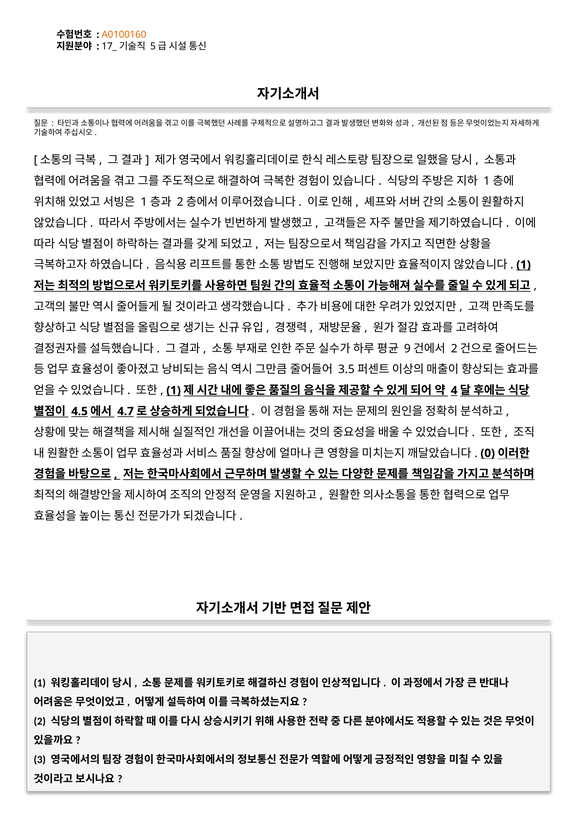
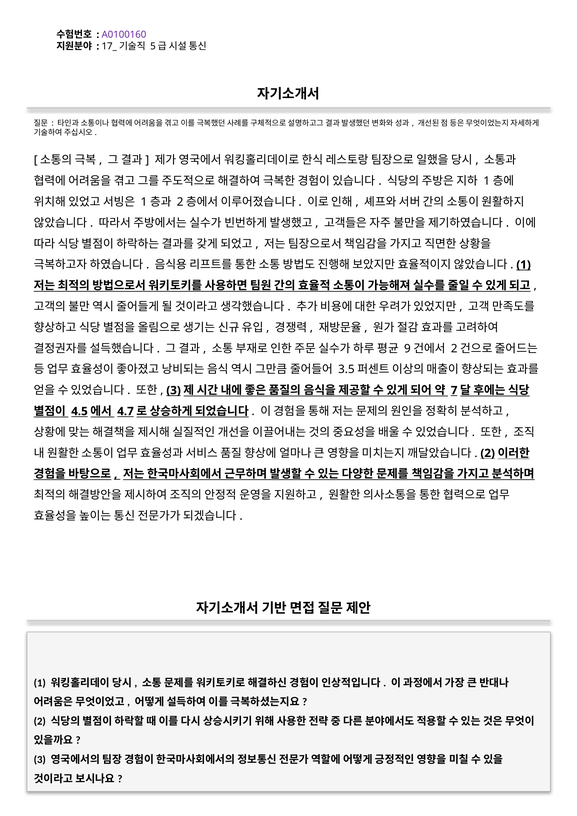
A0100160 colour: orange -> purple
1 at (174, 390): 1 -> 3
4: 4 -> 7
0 at (488, 453): 0 -> 2
